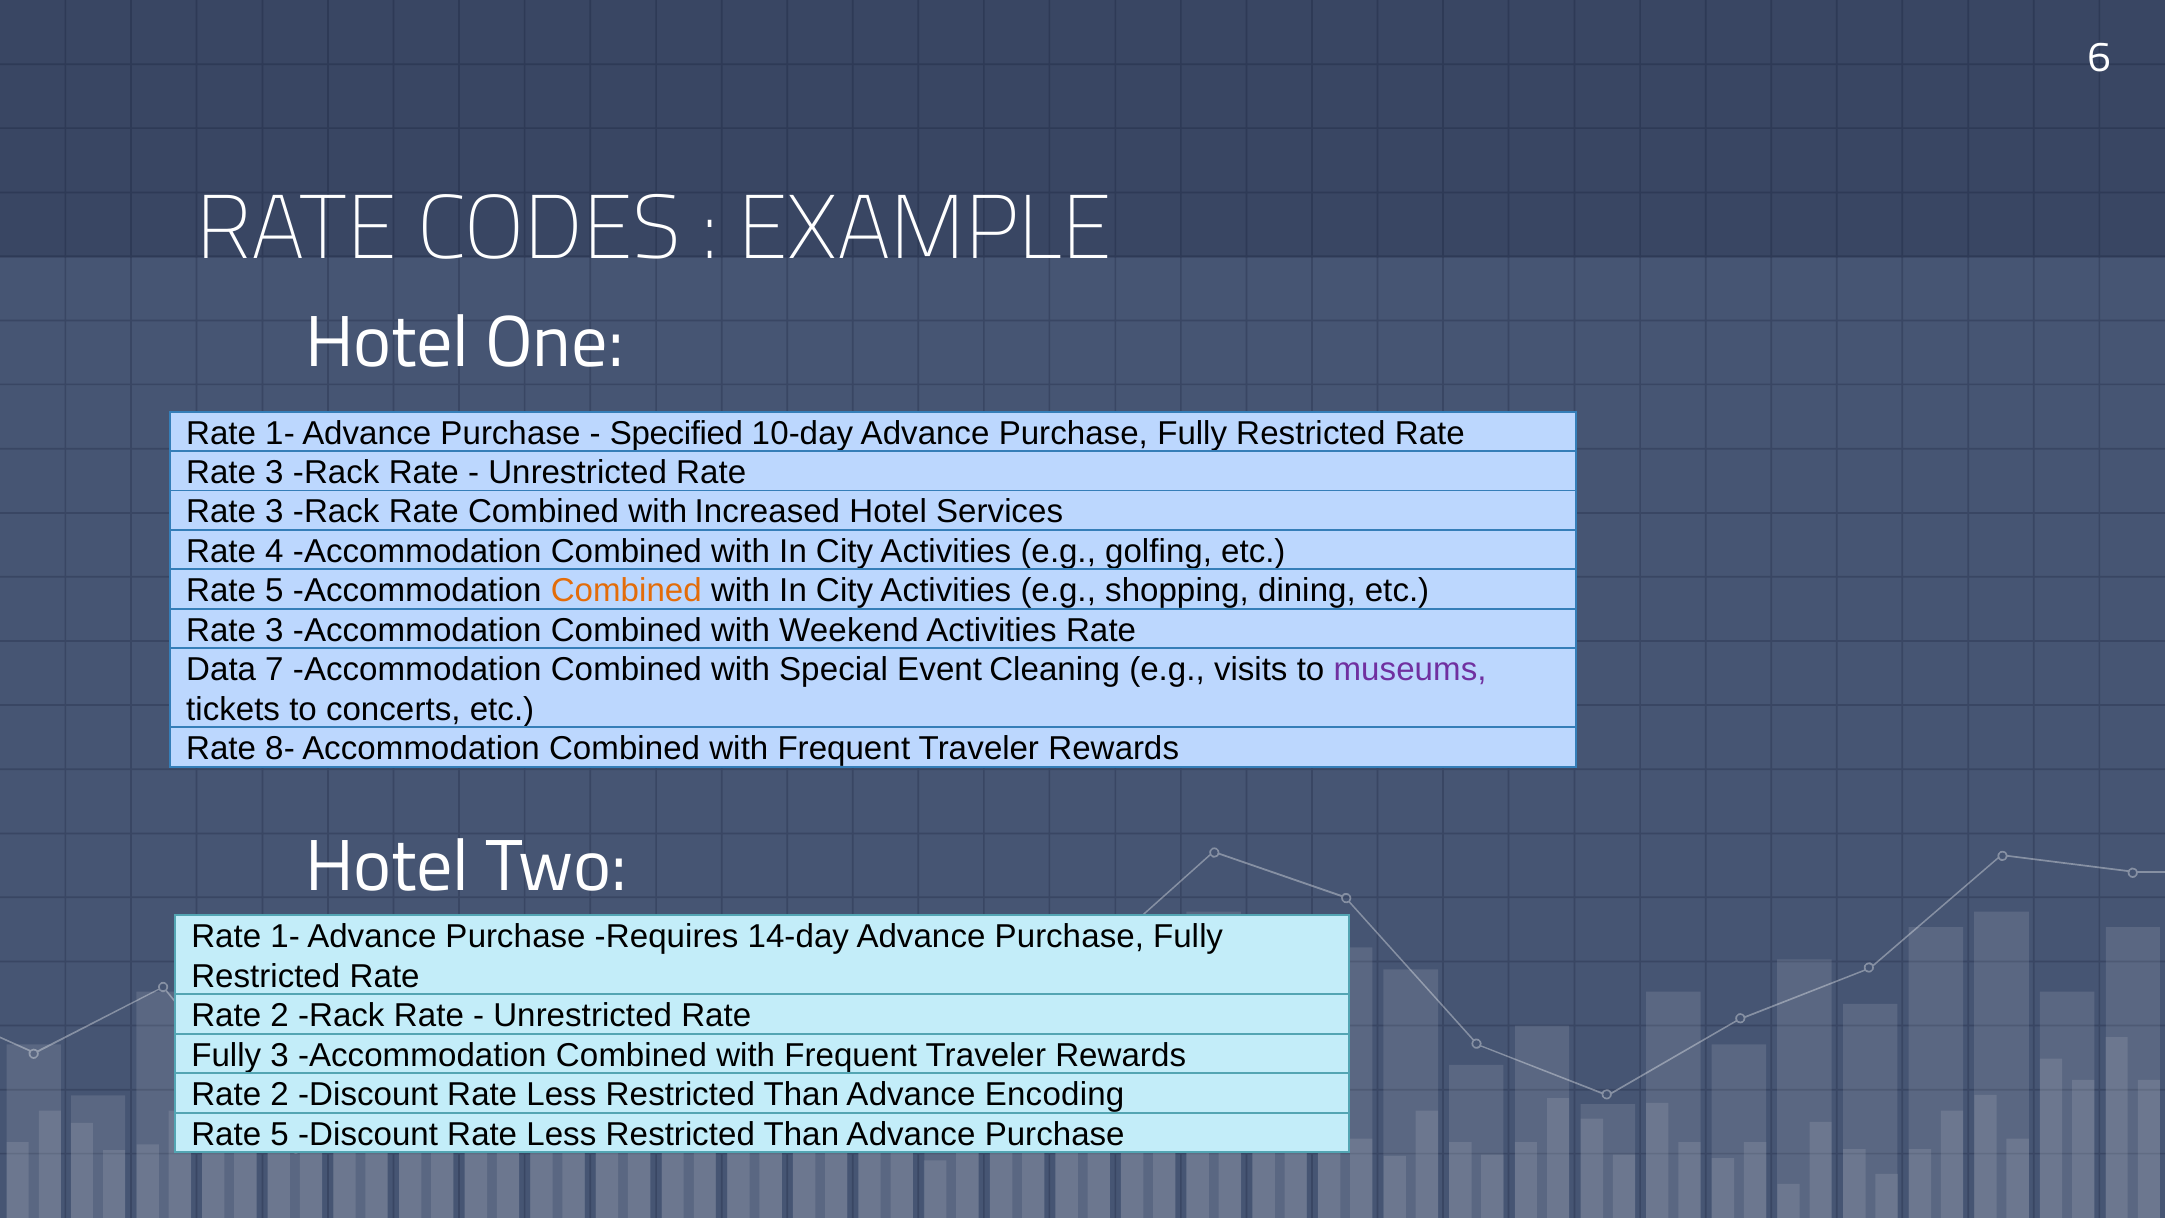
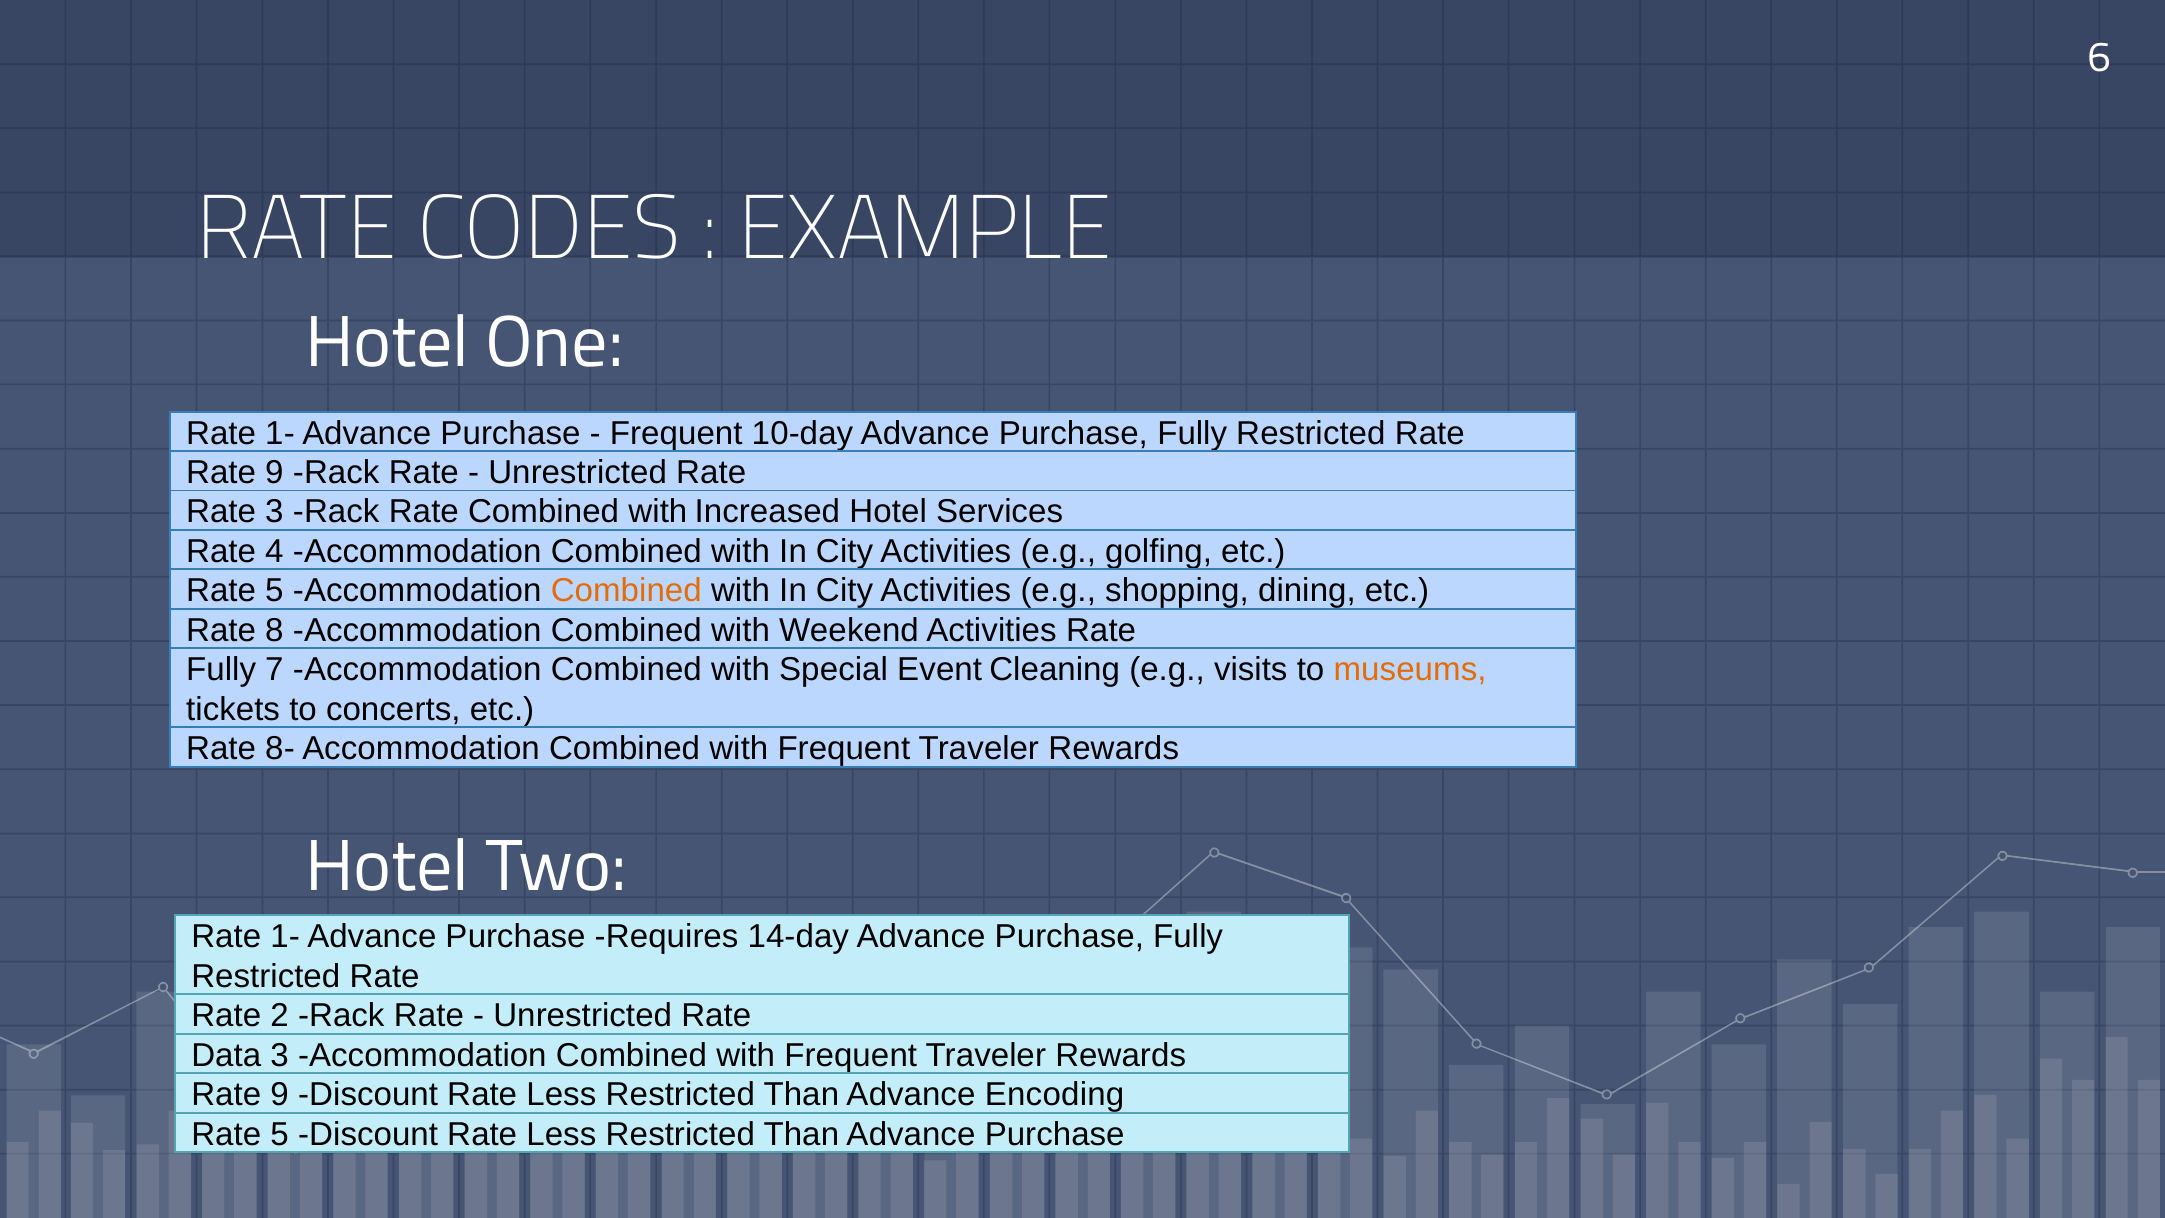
Specified at (676, 433): Specified -> Frequent
3 at (274, 473): 3 -> 9
3 at (274, 630): 3 -> 8
Data at (221, 670): Data -> Fully
museums colour: purple -> orange
Fully at (226, 1055): Fully -> Data
2 at (279, 1095): 2 -> 9
